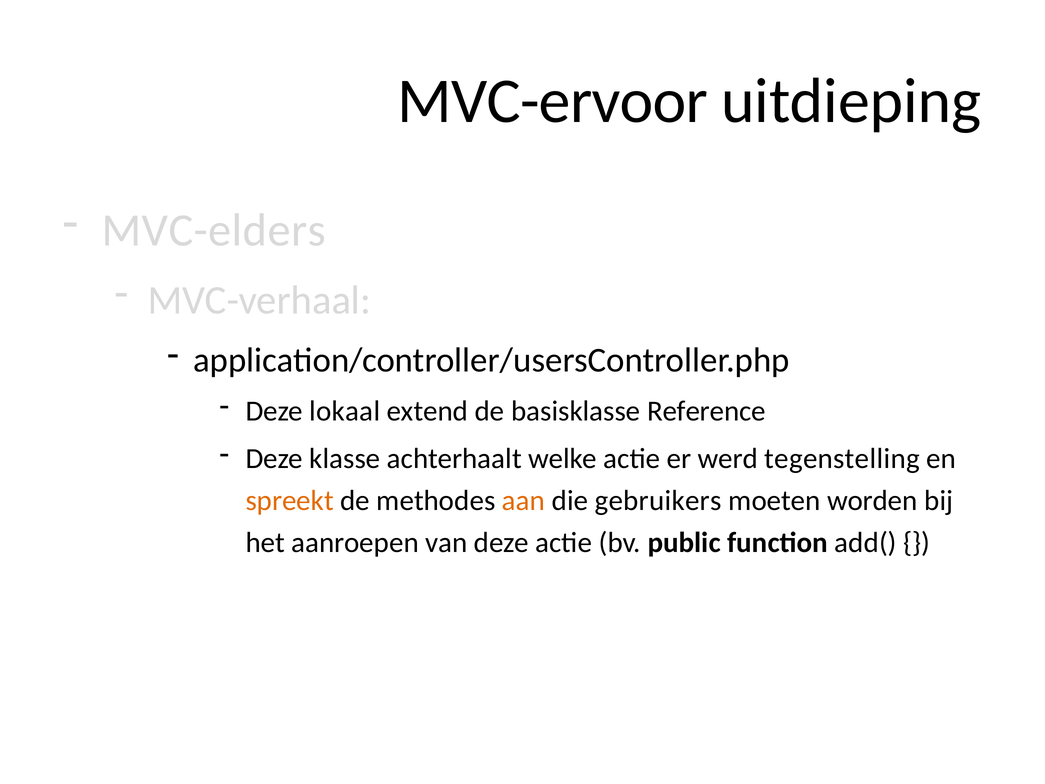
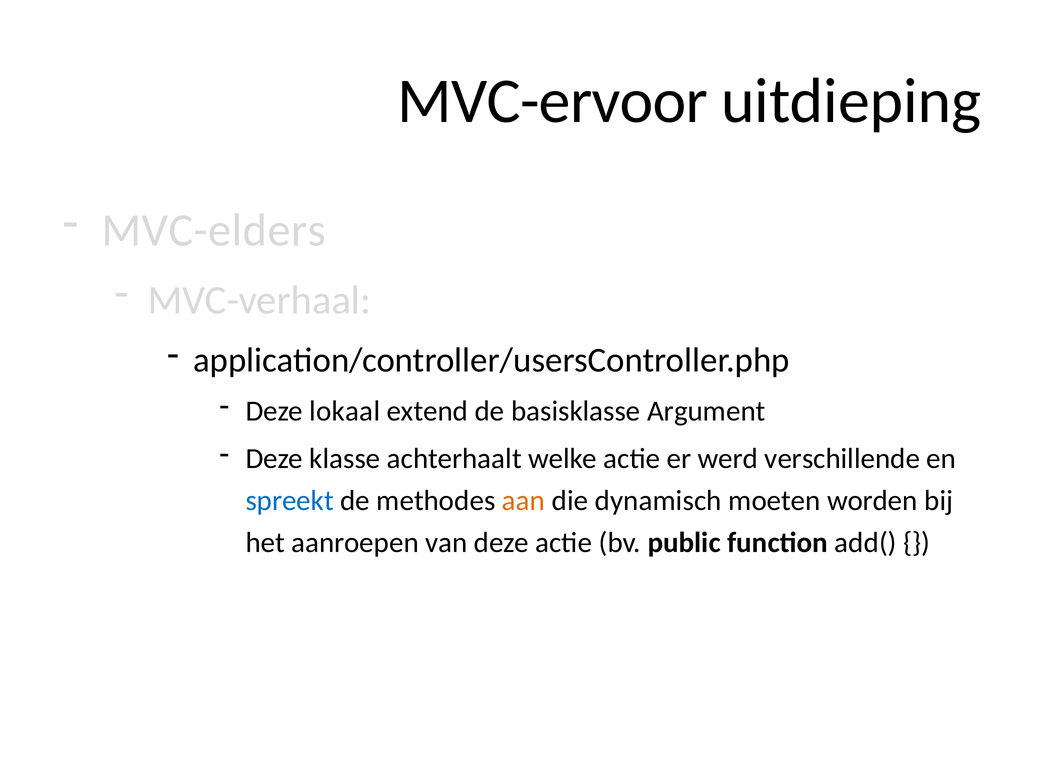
Reference: Reference -> Argument
tegenstelling: tegenstelling -> verschillende
spreekt colour: orange -> blue
gebruikers: gebruikers -> dynamisch
